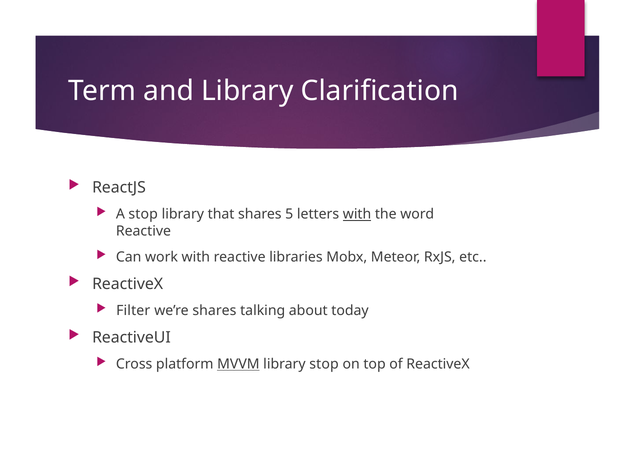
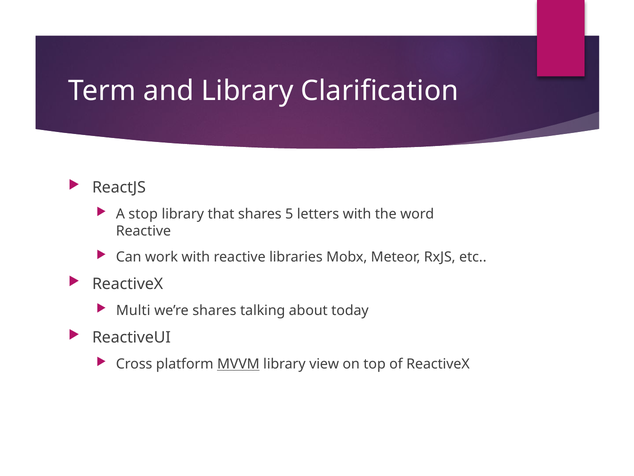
with at (357, 214) underline: present -> none
Filter: Filter -> Multi
library stop: stop -> view
